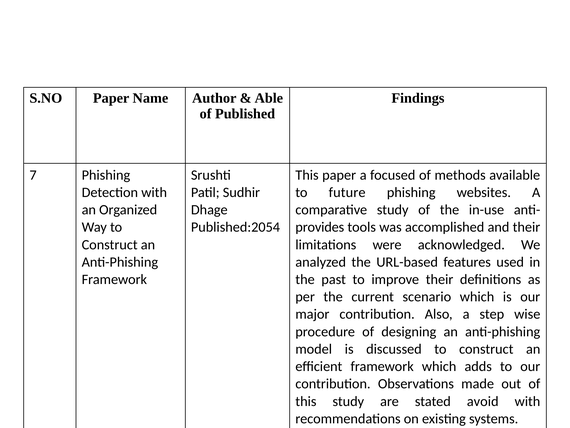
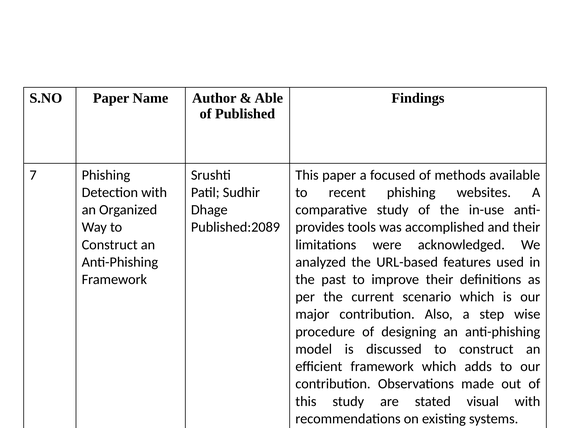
future: future -> recent
Published:2054: Published:2054 -> Published:2089
avoid: avoid -> visual
